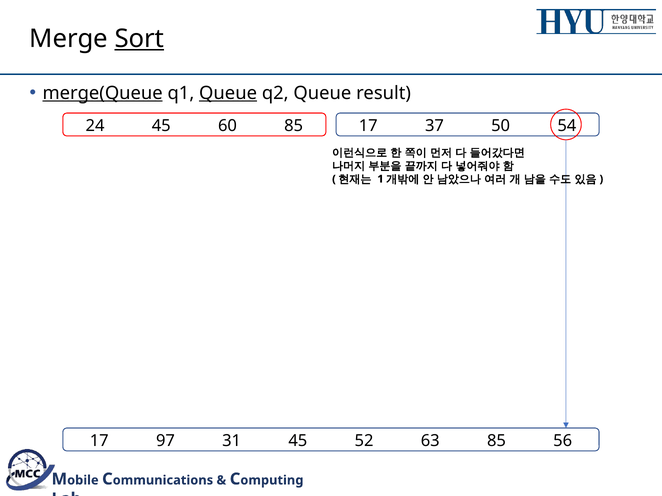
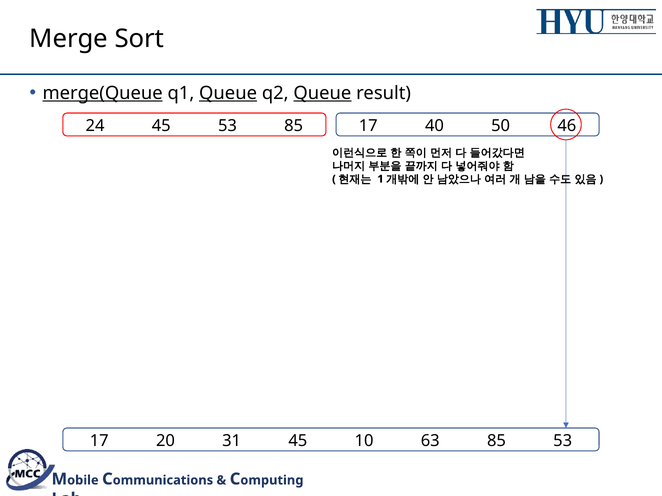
Sort underline: present -> none
Queue at (322, 93) underline: none -> present
45 60: 60 -> 53
37: 37 -> 40
54: 54 -> 46
97: 97 -> 20
52: 52 -> 10
85 56: 56 -> 53
